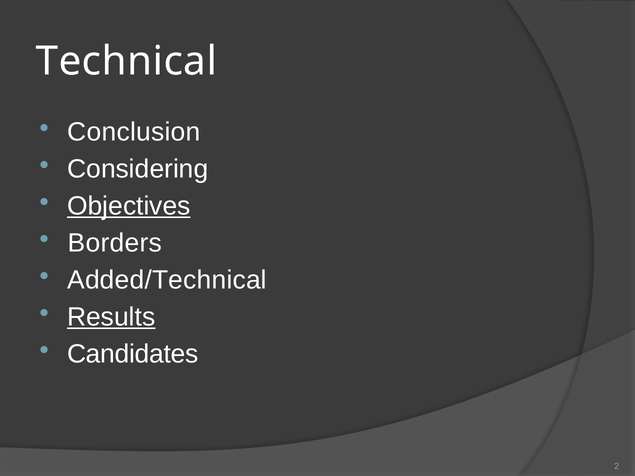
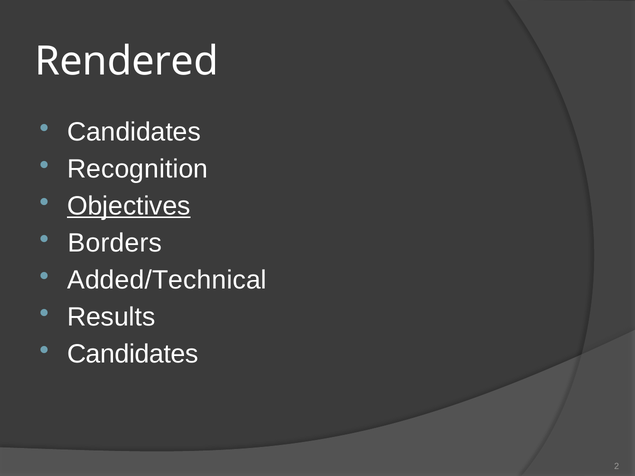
Technical: Technical -> Rendered
Conclusion at (134, 132): Conclusion -> Candidates
Considering: Considering -> Recognition
Results underline: present -> none
